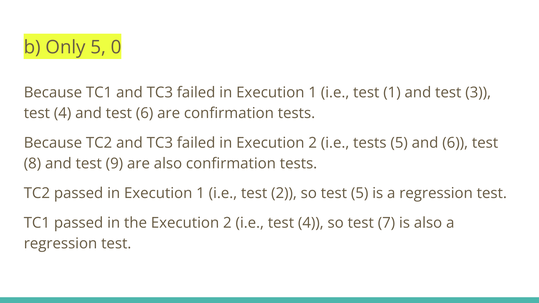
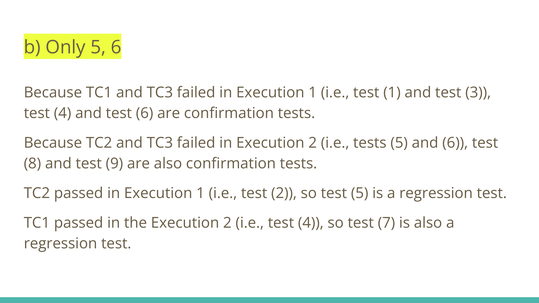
5 0: 0 -> 6
